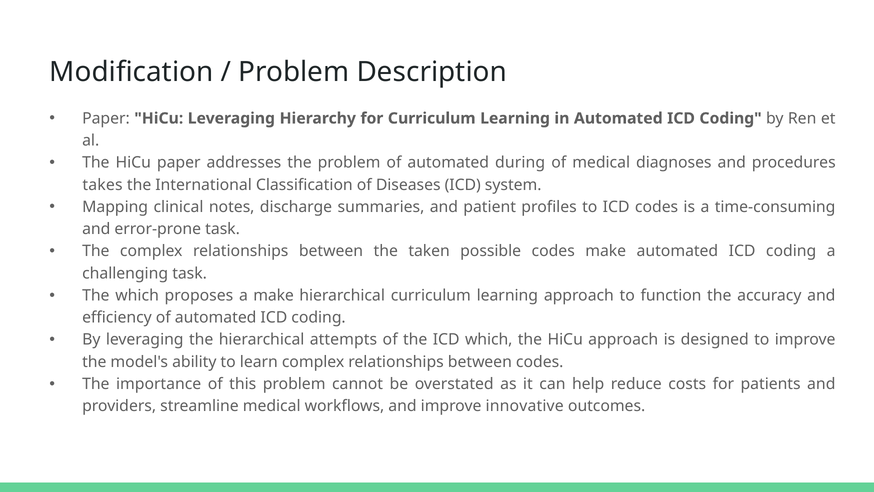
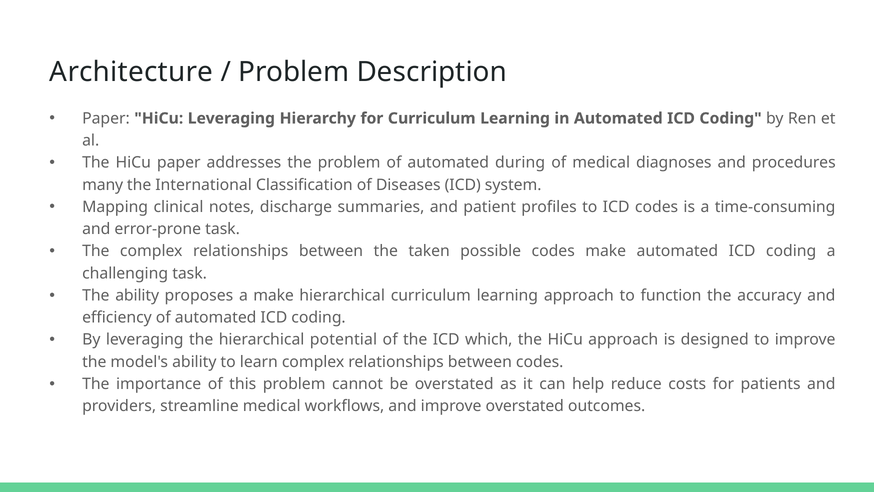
Modification: Modification -> Architecture
takes: takes -> many
The which: which -> ability
attempts: attempts -> potential
improve innovative: innovative -> overstated
